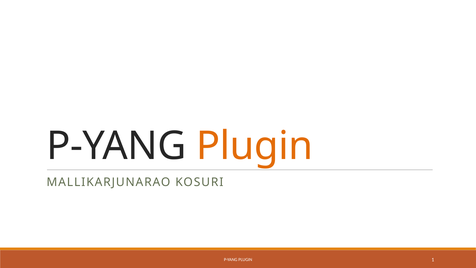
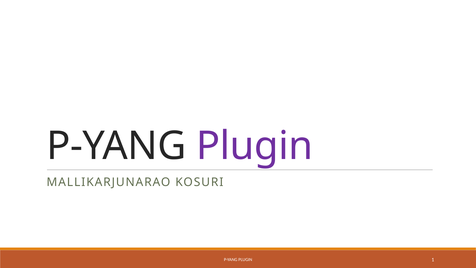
Plugin at (255, 146) colour: orange -> purple
